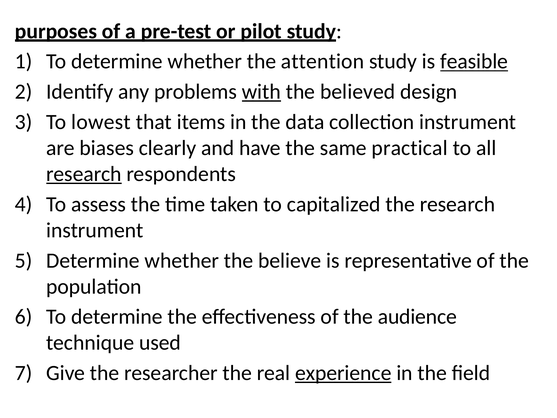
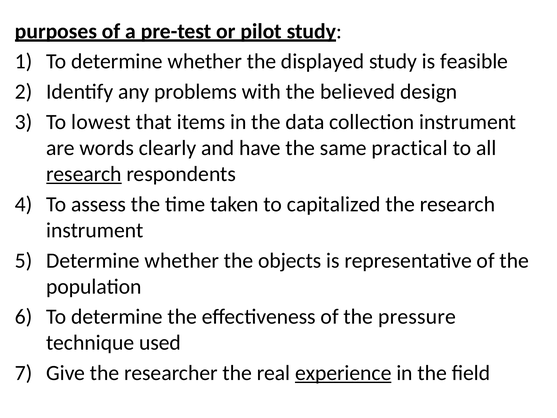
attention: attention -> displayed
feasible underline: present -> none
with underline: present -> none
biases: biases -> words
believe: believe -> objects
audience: audience -> pressure
